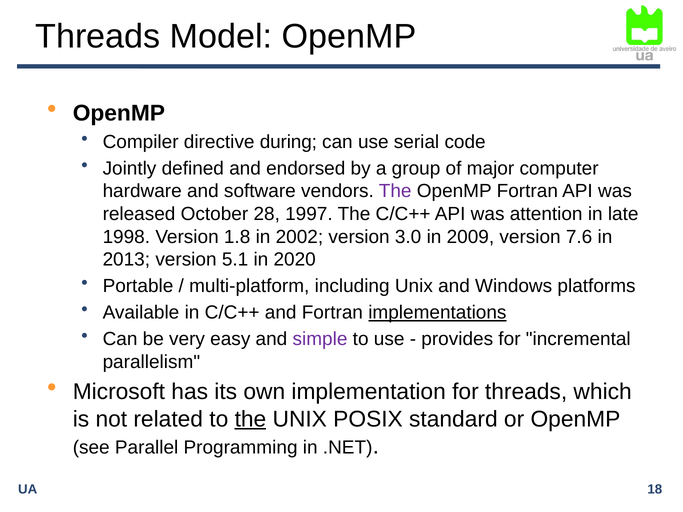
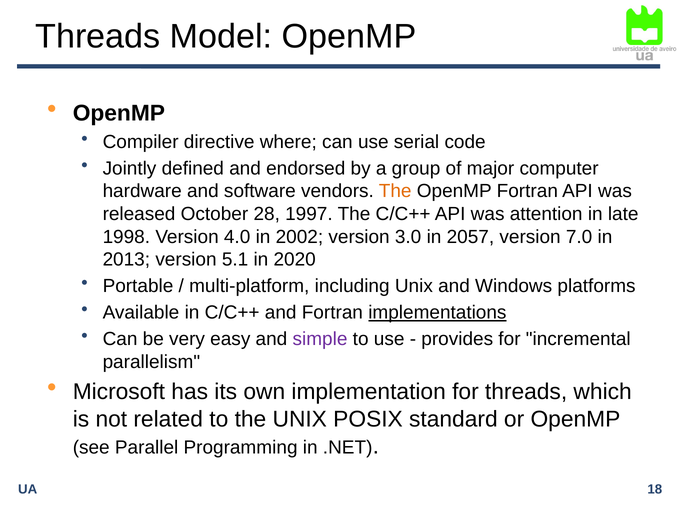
during: during -> where
The at (395, 191) colour: purple -> orange
1.8: 1.8 -> 4.0
2009: 2009 -> 2057
7.6: 7.6 -> 7.0
the at (250, 419) underline: present -> none
